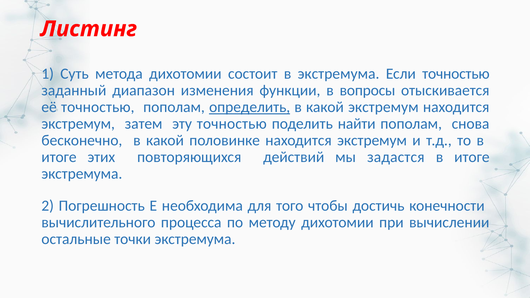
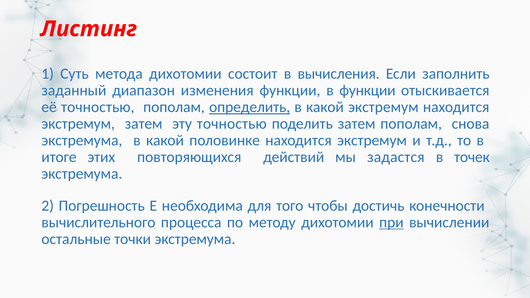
в экстремума: экстремума -> вычисления
Если точностью: точностью -> заполнить
в вопросы: вопросы -> функции
поделить найти: найти -> затем
бесконечно at (82, 141): бесконечно -> экстремума
итоге at (472, 157): итоге -> точек
при underline: none -> present
